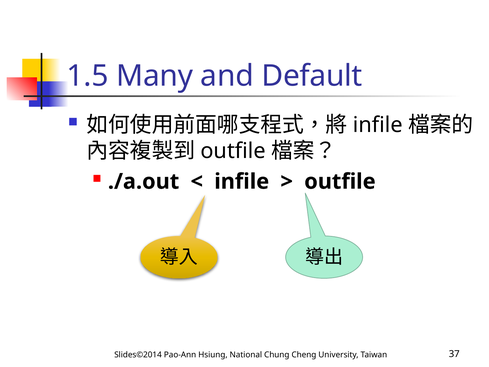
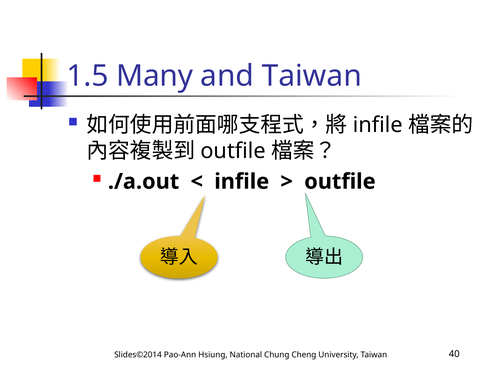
and Default: Default -> Taiwan
37: 37 -> 40
